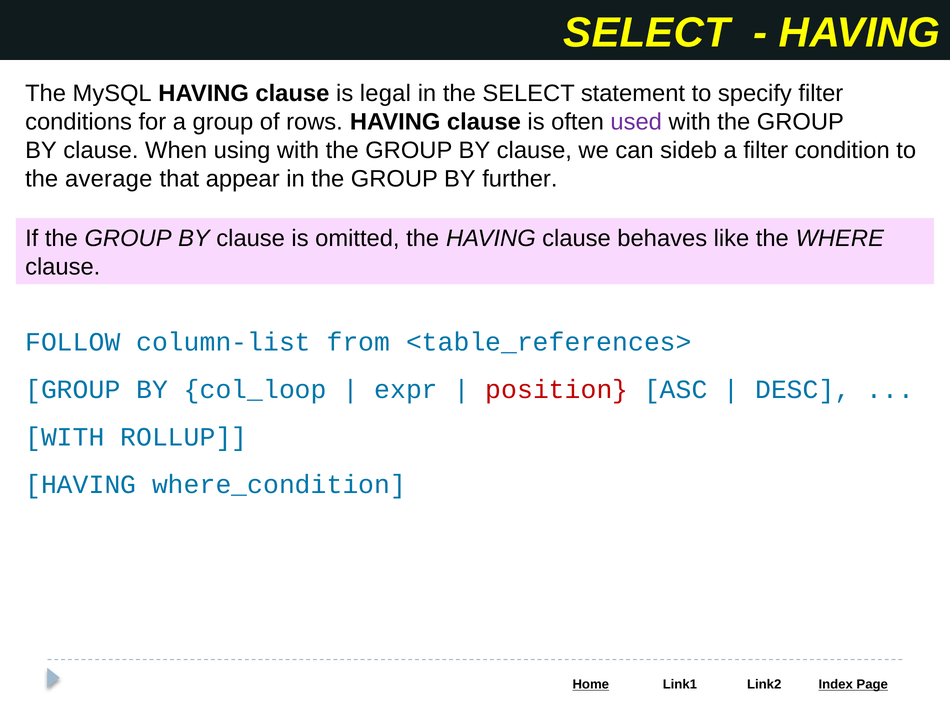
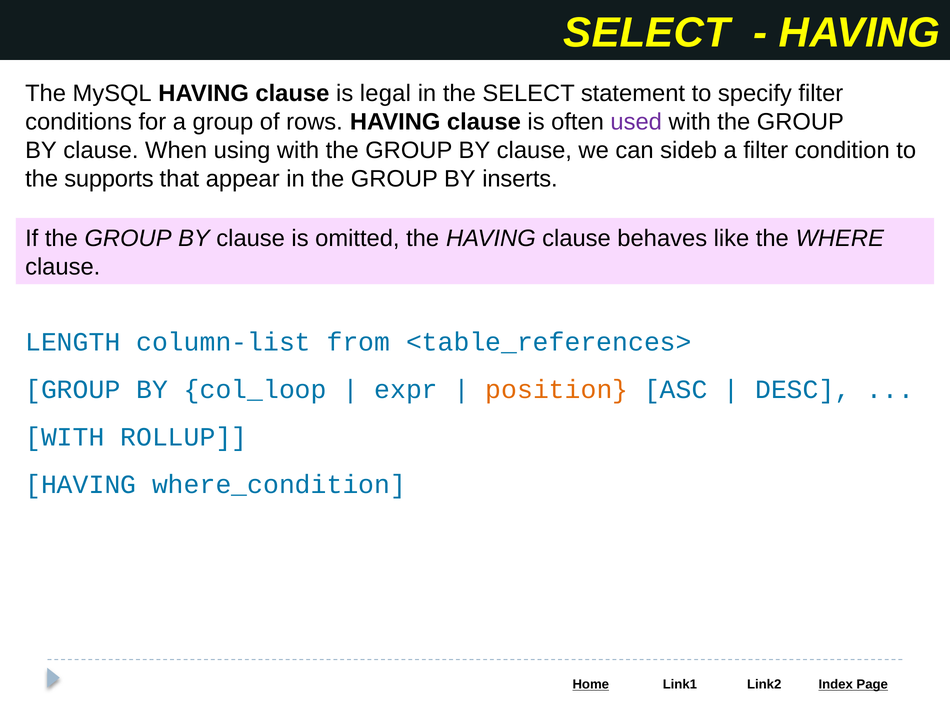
average: average -> supports
further: further -> inserts
FOLLOW: FOLLOW -> LENGTH
position colour: red -> orange
